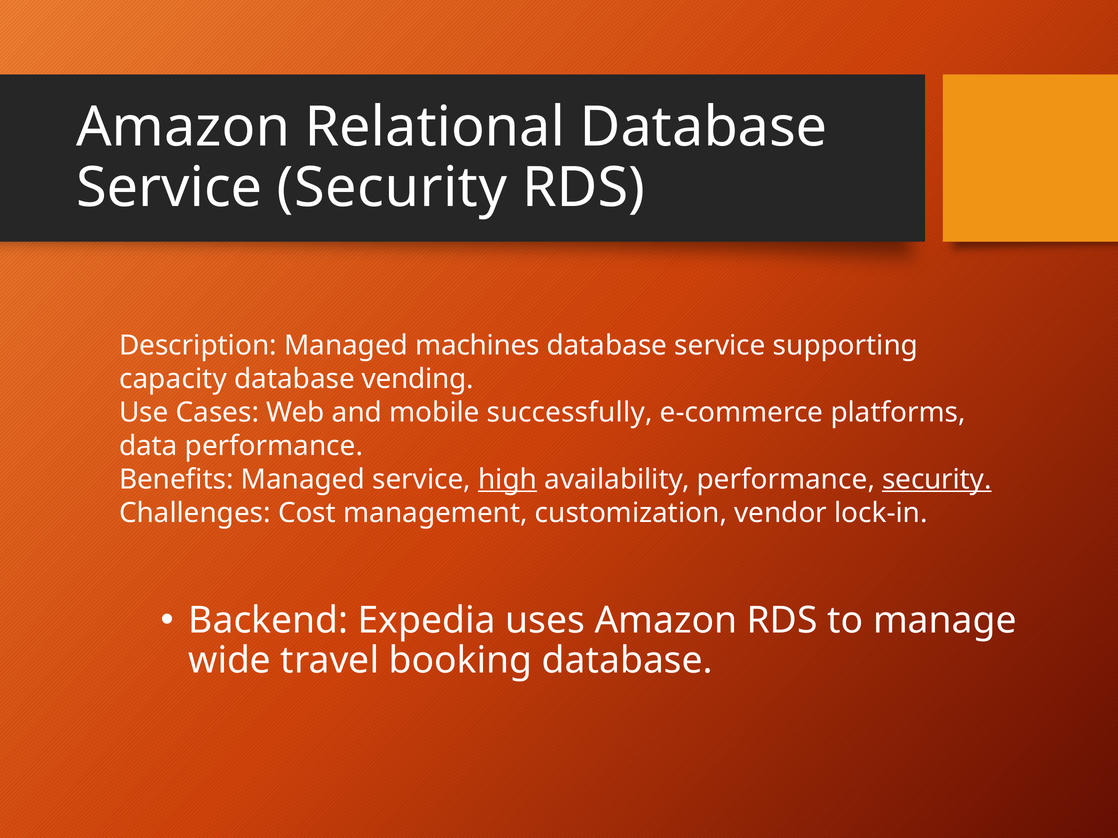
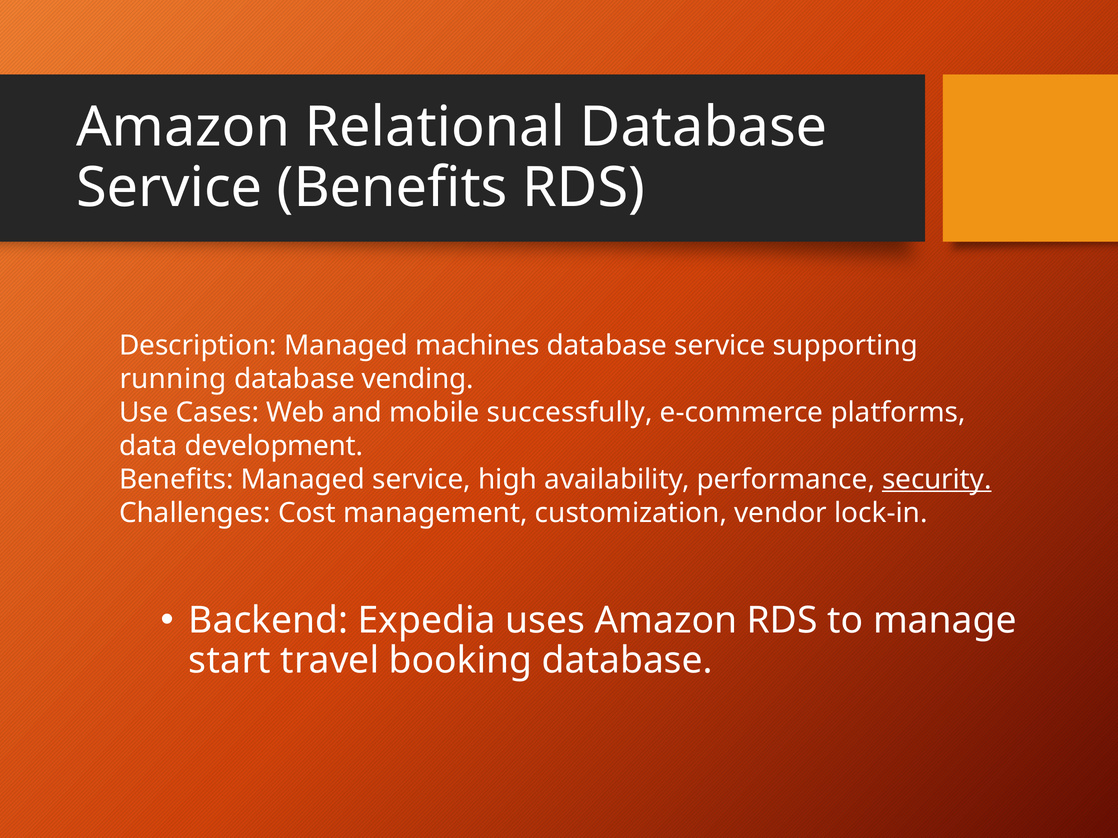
Service Security: Security -> Benefits
capacity: capacity -> running
data performance: performance -> development
high underline: present -> none
wide: wide -> start
